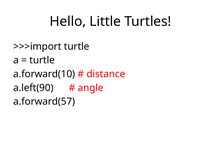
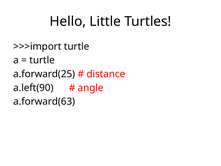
a.forward(10: a.forward(10 -> a.forward(25
a.forward(57: a.forward(57 -> a.forward(63
